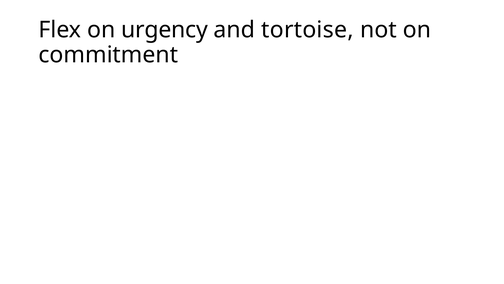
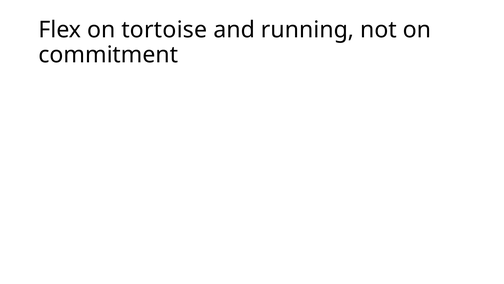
urgency: urgency -> tortoise
tortoise: tortoise -> running
